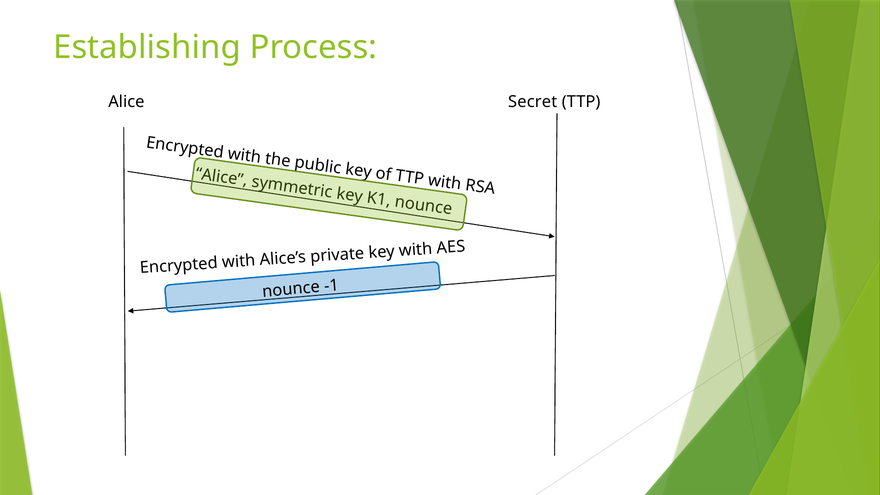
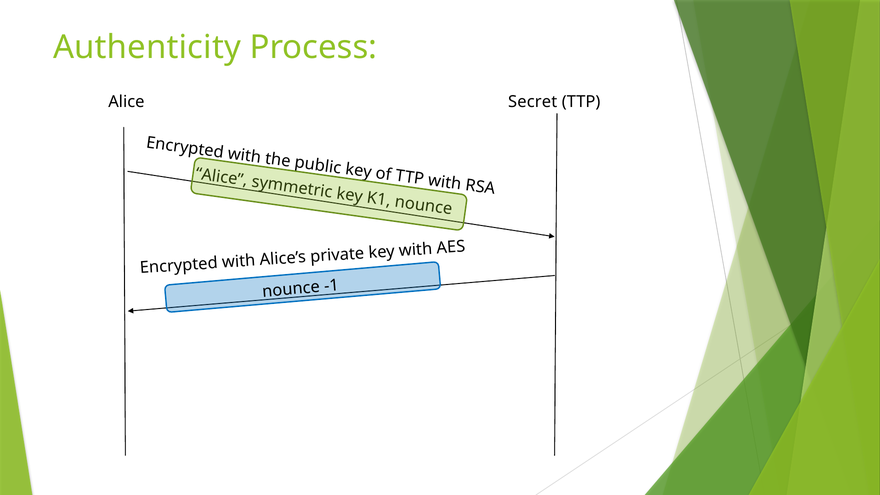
Establishing: Establishing -> Authenticity
